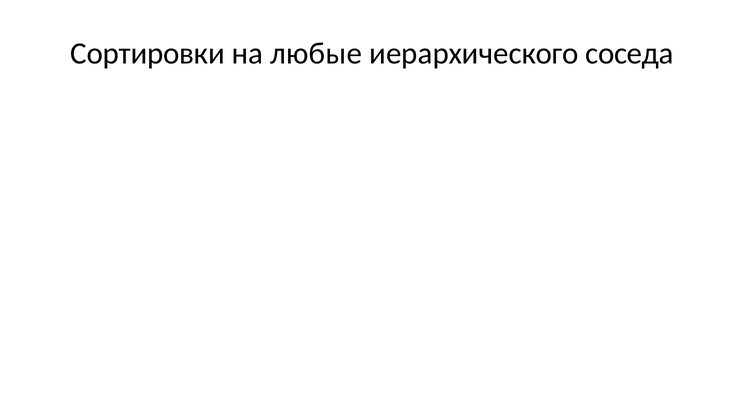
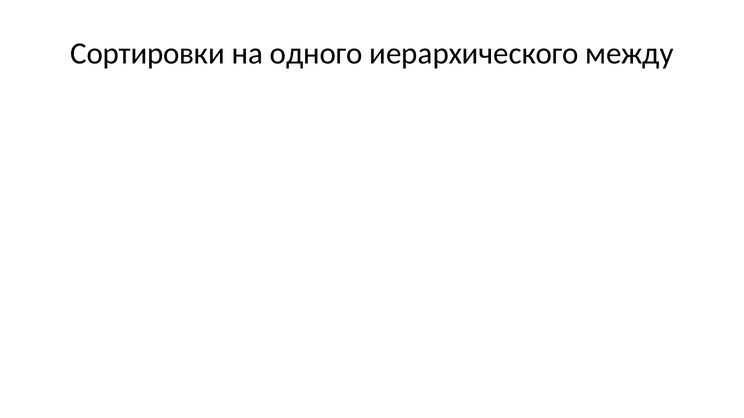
любые: любые -> одного
соседа: соседа -> между
